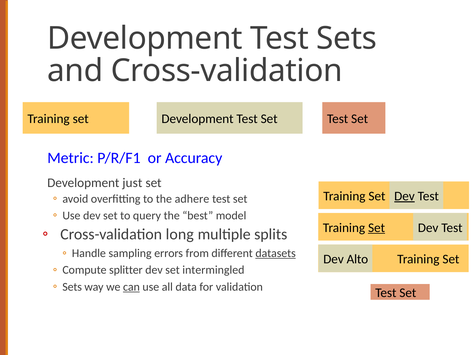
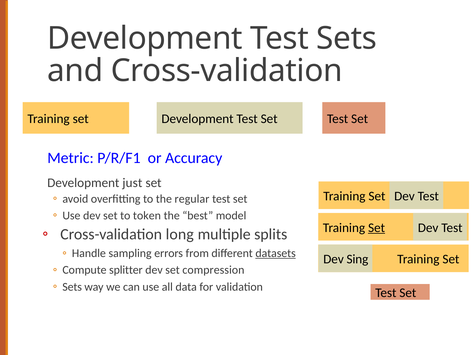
Dev at (404, 196) underline: present -> none
adhere: adhere -> regular
query: query -> token
Alto: Alto -> Sing
intermingled: intermingled -> compression
can underline: present -> none
